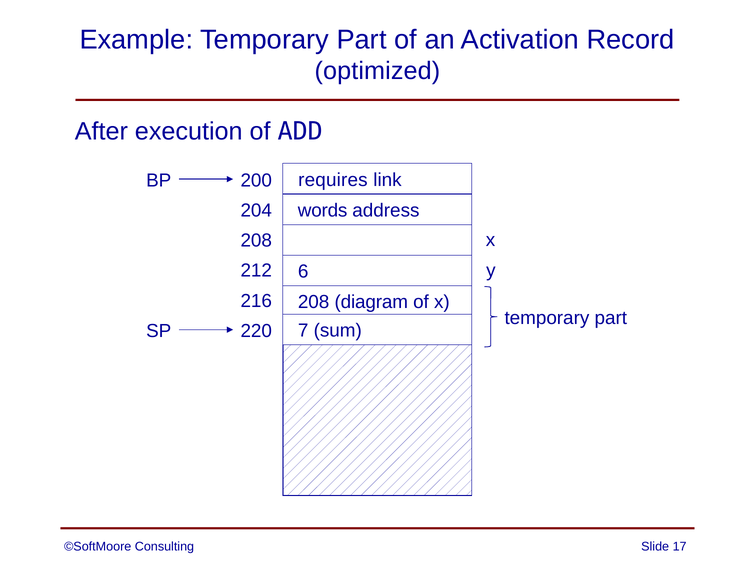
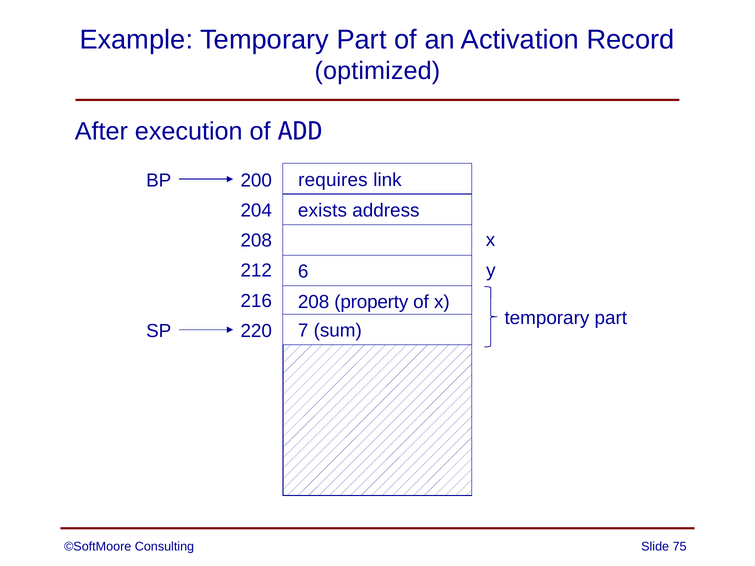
words: words -> exists
diagram: diagram -> property
17: 17 -> 75
